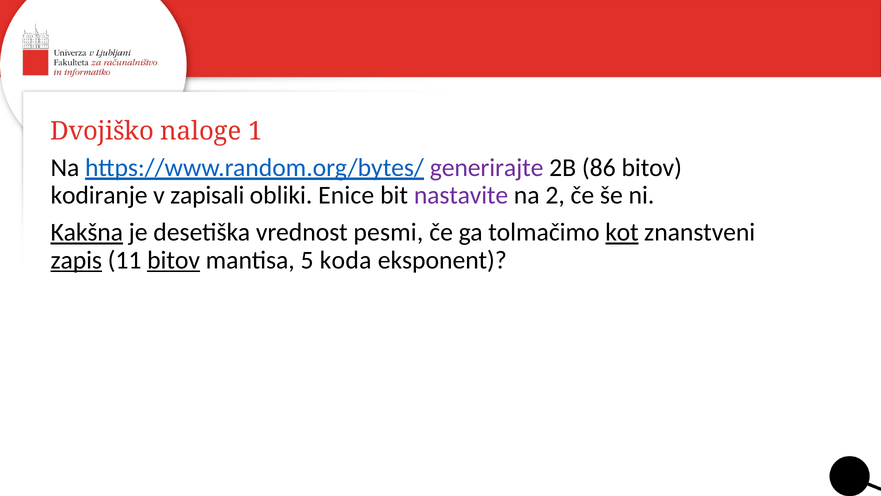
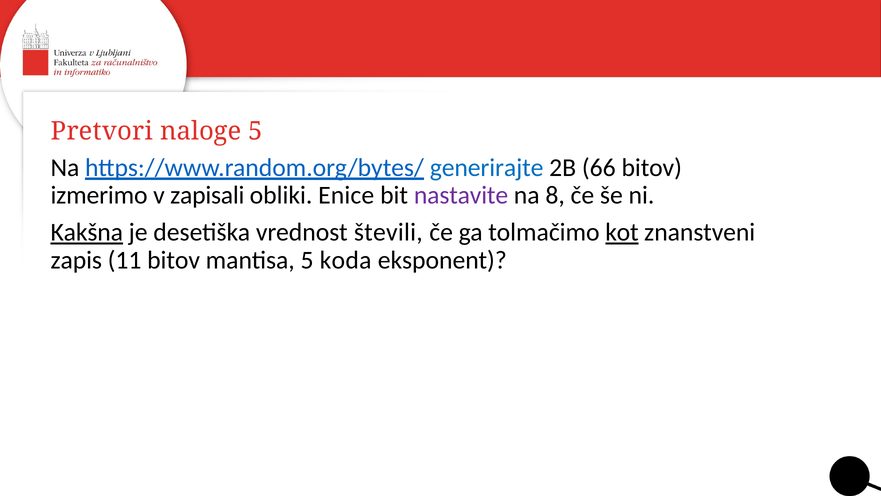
Dvojiško: Dvojiško -> Pretvori
naloge 1: 1 -> 5
generirajte colour: purple -> blue
86: 86 -> 66
kodiranje: kodiranje -> izmerimo
2: 2 -> 8
pesmi: pesmi -> števili
zapis underline: present -> none
bitov at (174, 260) underline: present -> none
